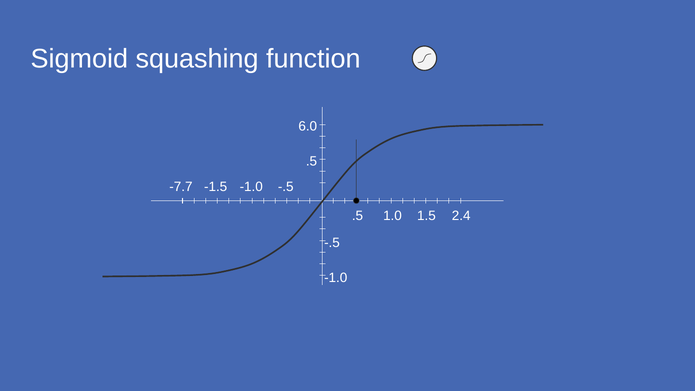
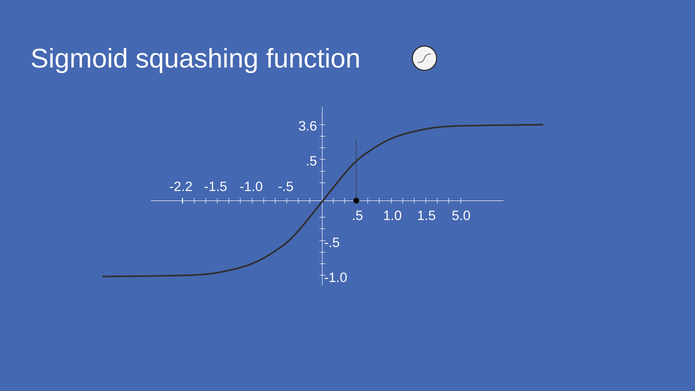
6.0: 6.0 -> 3.6
-7.7: -7.7 -> -2.2
2.4: 2.4 -> 5.0
